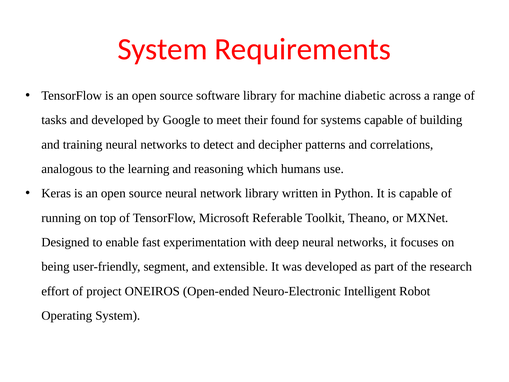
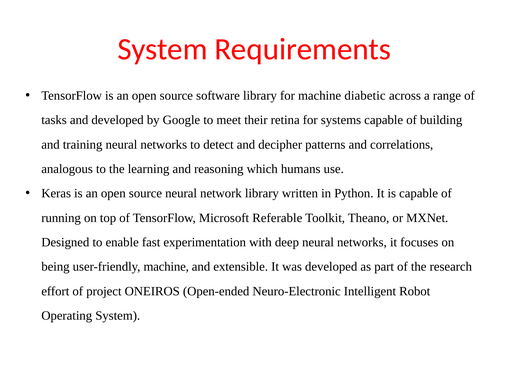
found: found -> retina
user-friendly segment: segment -> machine
